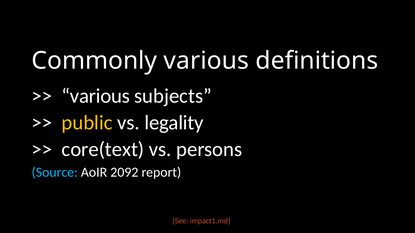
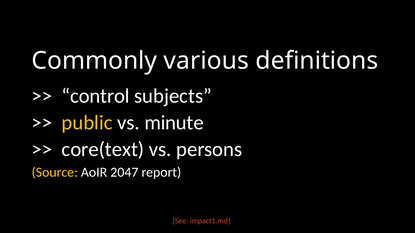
various at (96, 96): various -> control
legality: legality -> minute
Source colour: light blue -> yellow
2092: 2092 -> 2047
